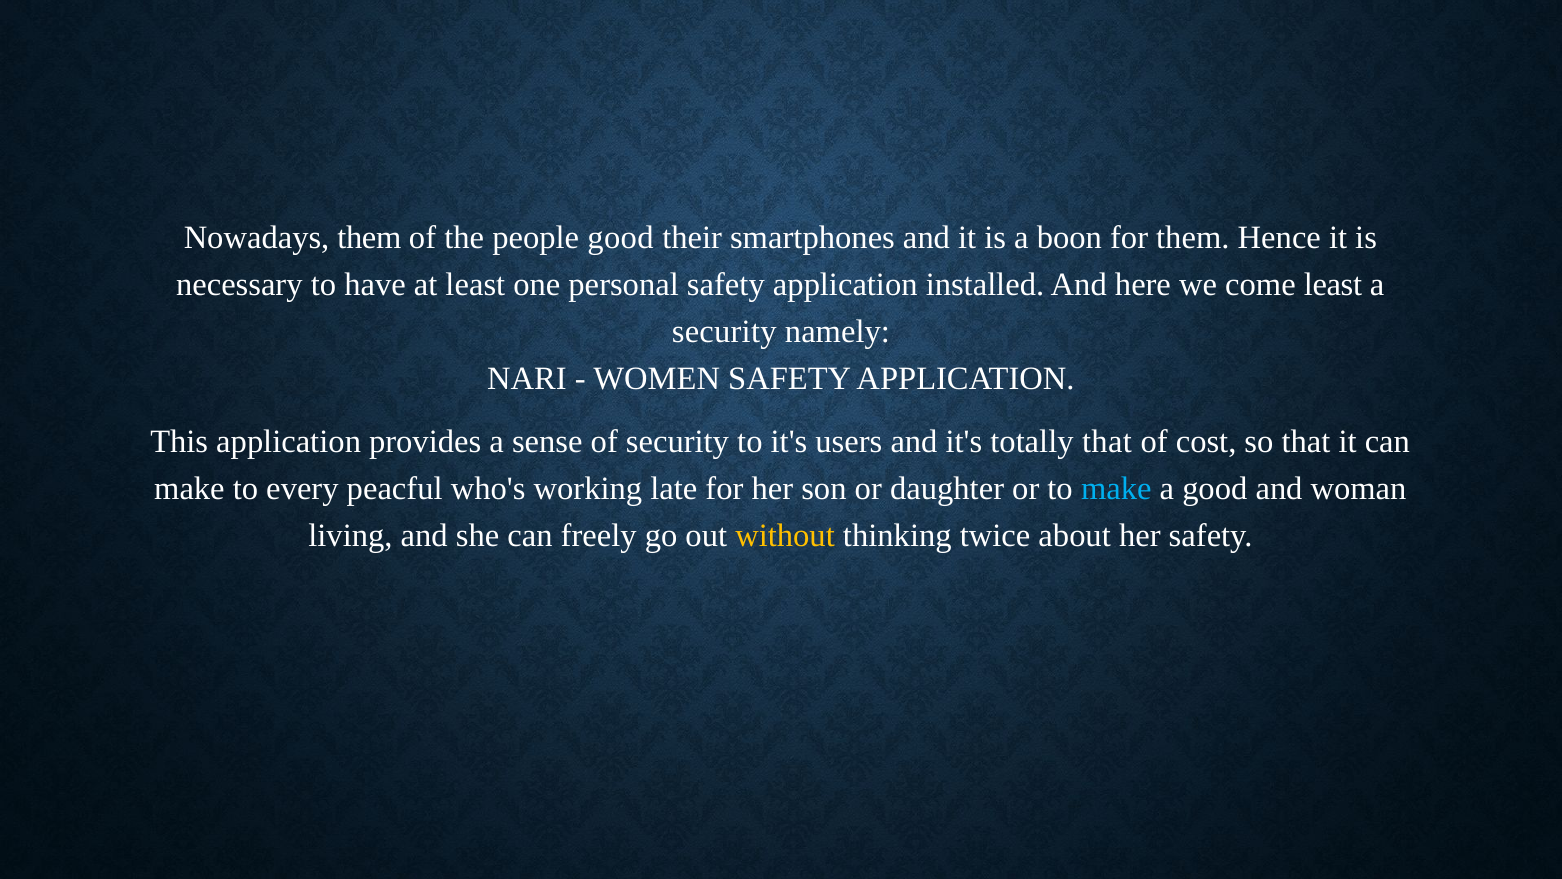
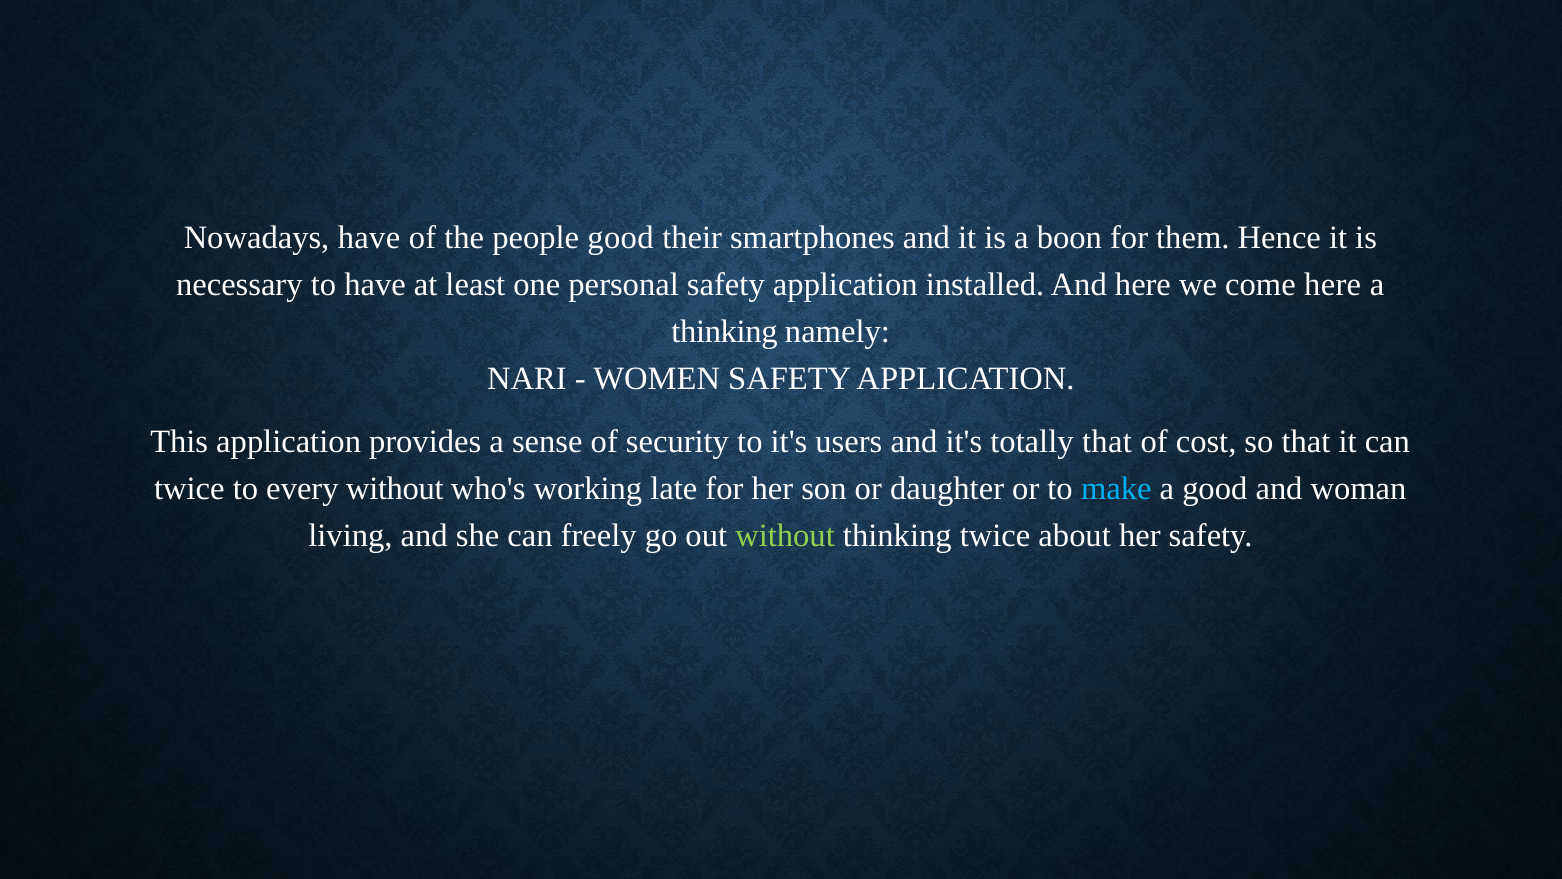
Nowadays them: them -> have
come least: least -> here
security at (724, 332): security -> thinking
make at (189, 489): make -> twice
every peacful: peacful -> without
without at (785, 536) colour: yellow -> light green
